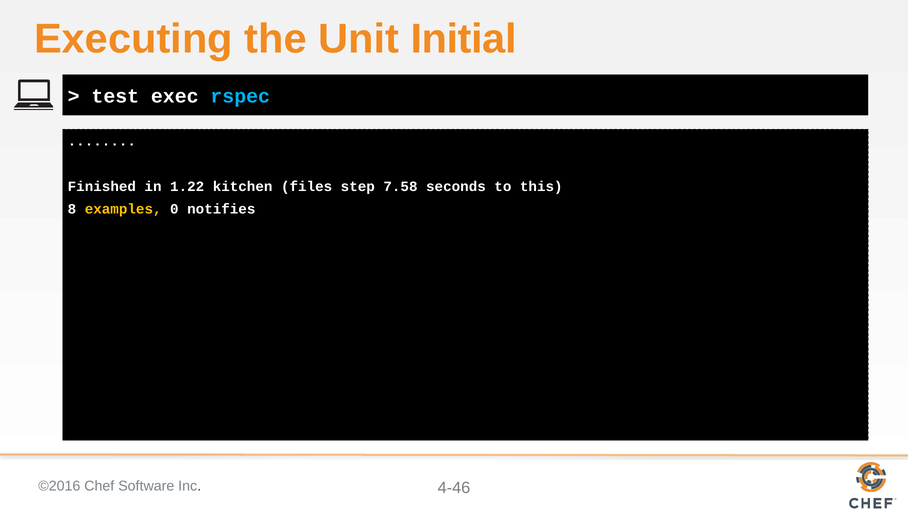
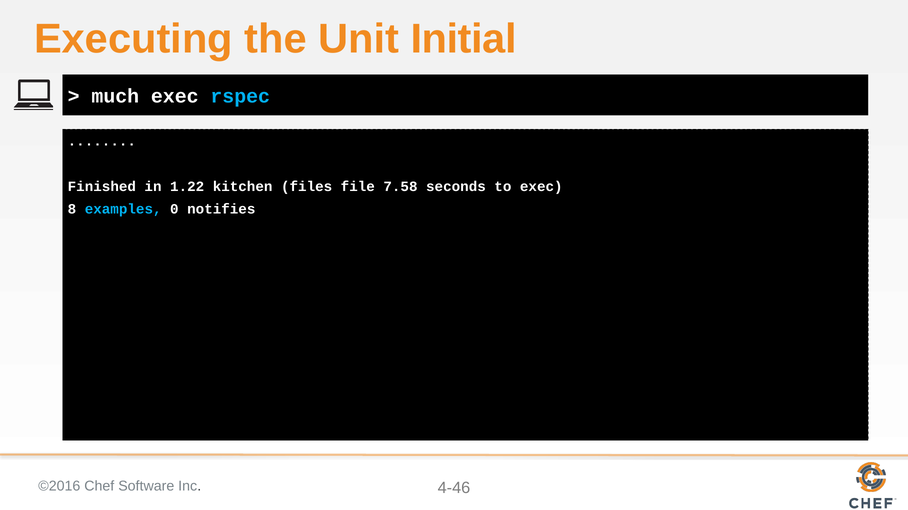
test: test -> much
step: step -> file
to this: this -> exec
examples colour: yellow -> light blue
